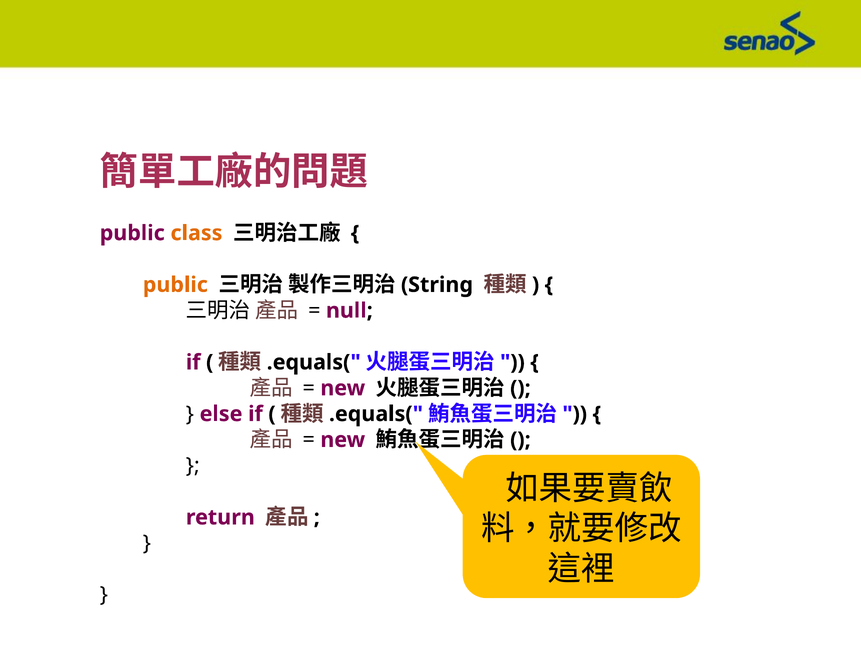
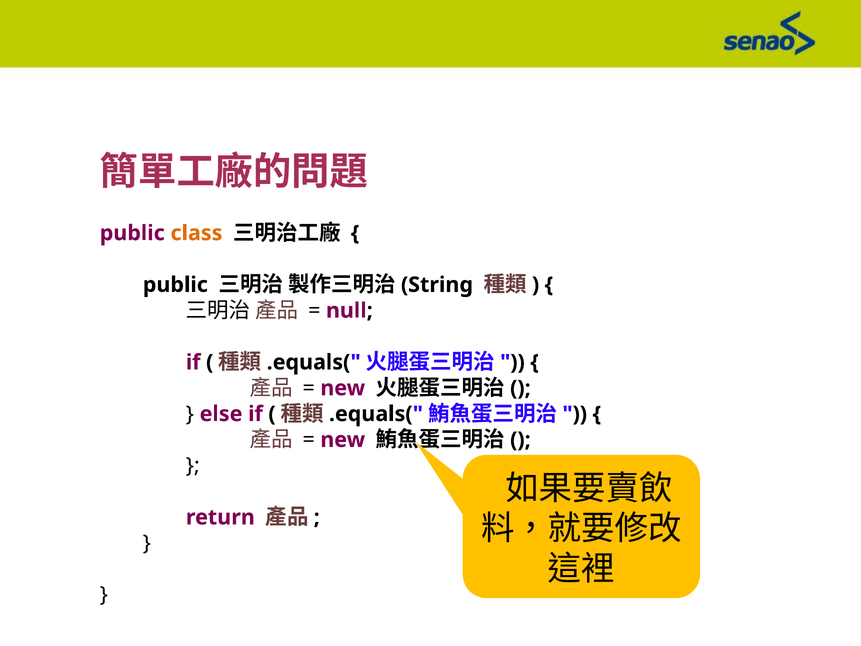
public at (175, 285) colour: orange -> black
